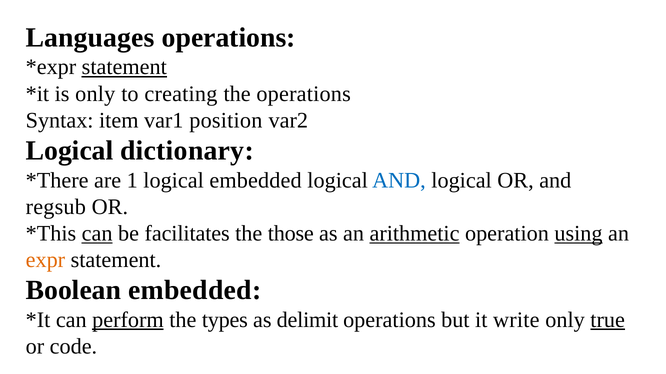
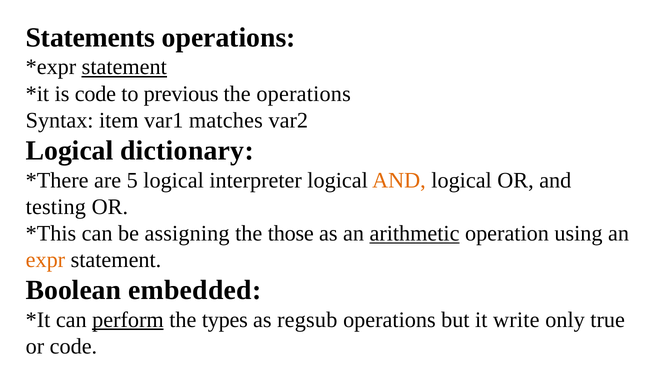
Languages: Languages -> Statements
is only: only -> code
creating: creating -> previous
position: position -> matches
1: 1 -> 5
logical embedded: embedded -> interpreter
AND at (399, 181) colour: blue -> orange
regsub: regsub -> testing
can at (97, 234) underline: present -> none
facilitates: facilitates -> assigning
using underline: present -> none
delimit: delimit -> regsub
true underline: present -> none
